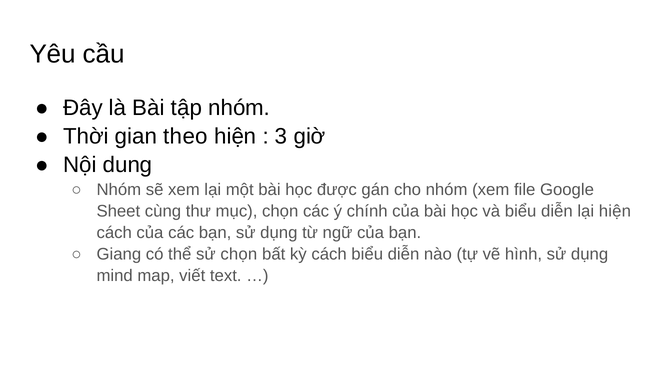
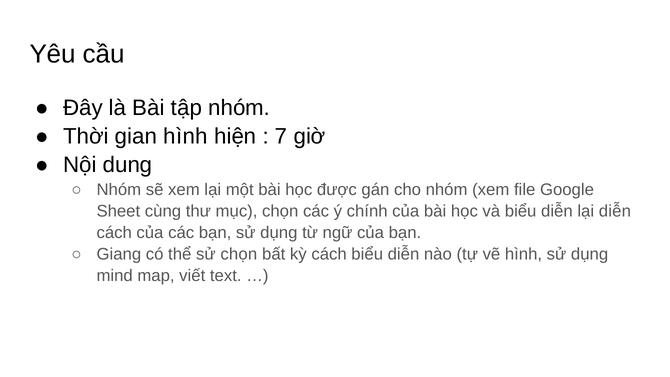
gian theo: theo -> hình
3: 3 -> 7
lại hiện: hiện -> diễn
